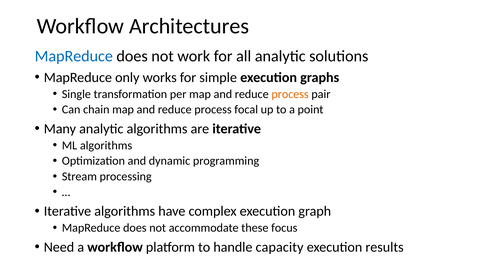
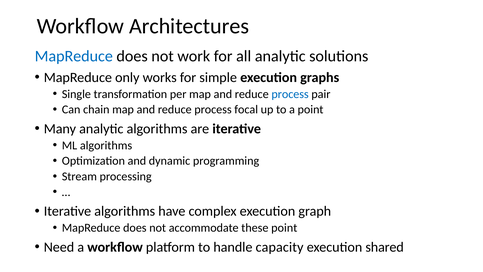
process at (290, 94) colour: orange -> blue
these focus: focus -> point
results: results -> shared
